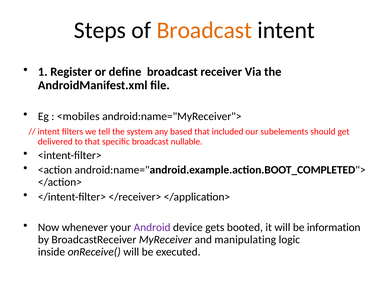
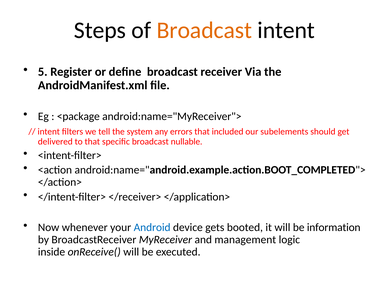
1: 1 -> 5
<mobiles: <mobiles -> <package
based: based -> errors
Android colour: purple -> blue
manipulating: manipulating -> management
